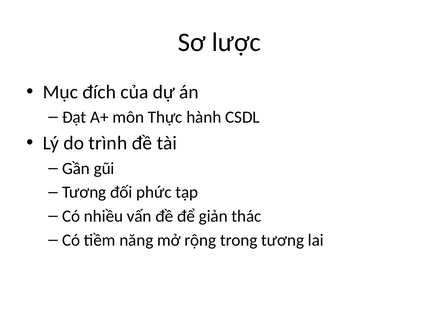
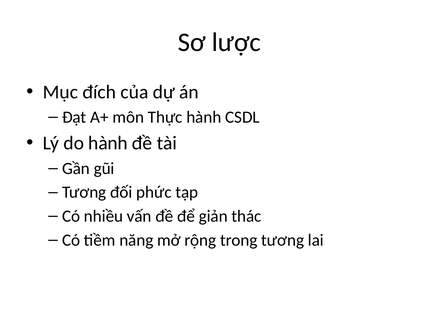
do trình: trình -> hành
